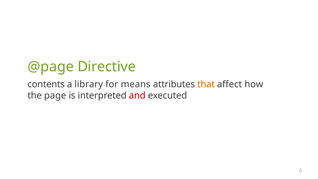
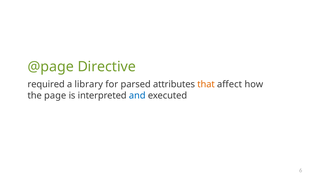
contents: contents -> required
means: means -> parsed
and colour: red -> blue
